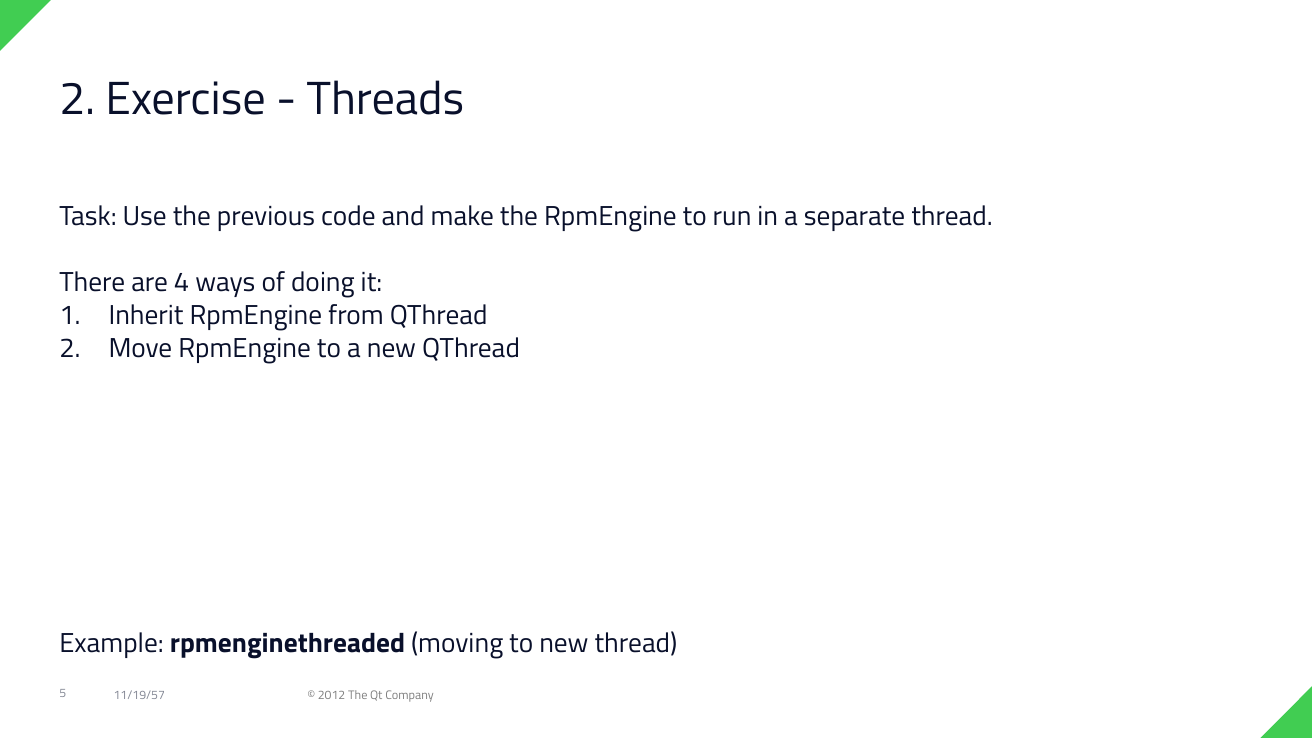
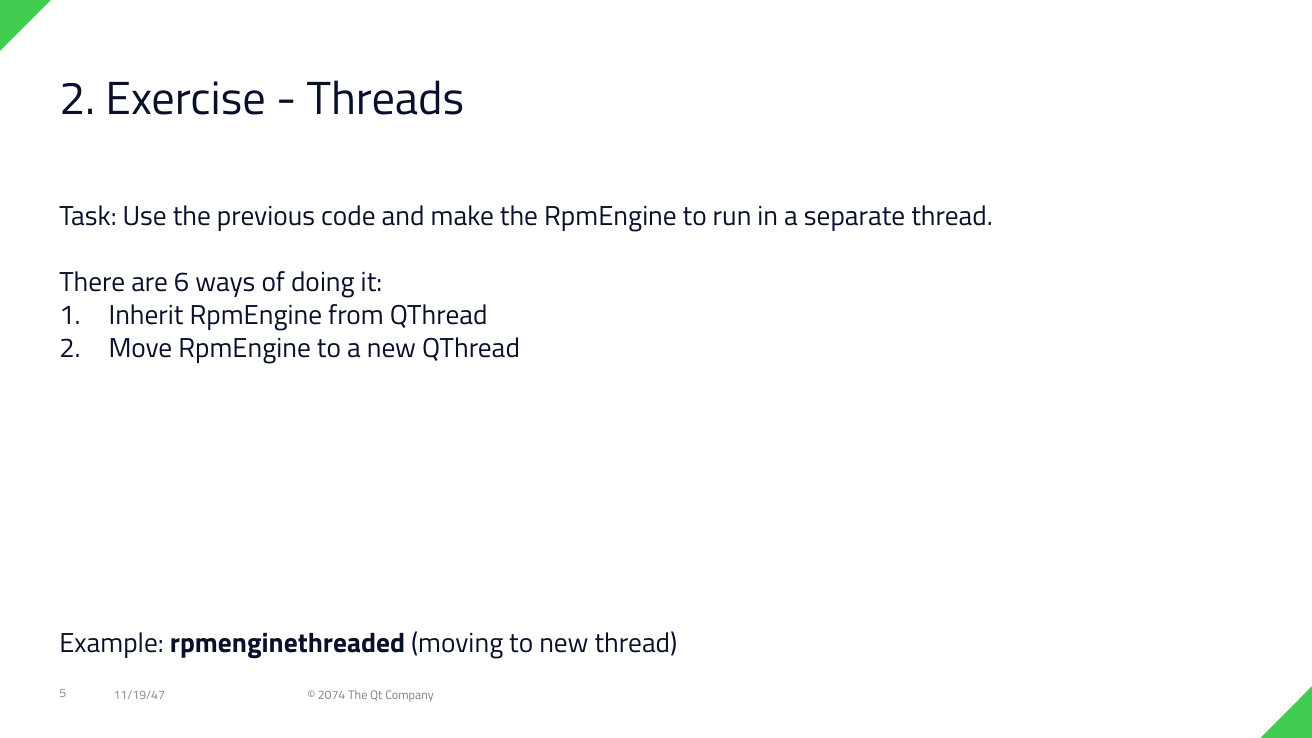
4: 4 -> 6
11/19/57: 11/19/57 -> 11/19/47
2012: 2012 -> 2074
